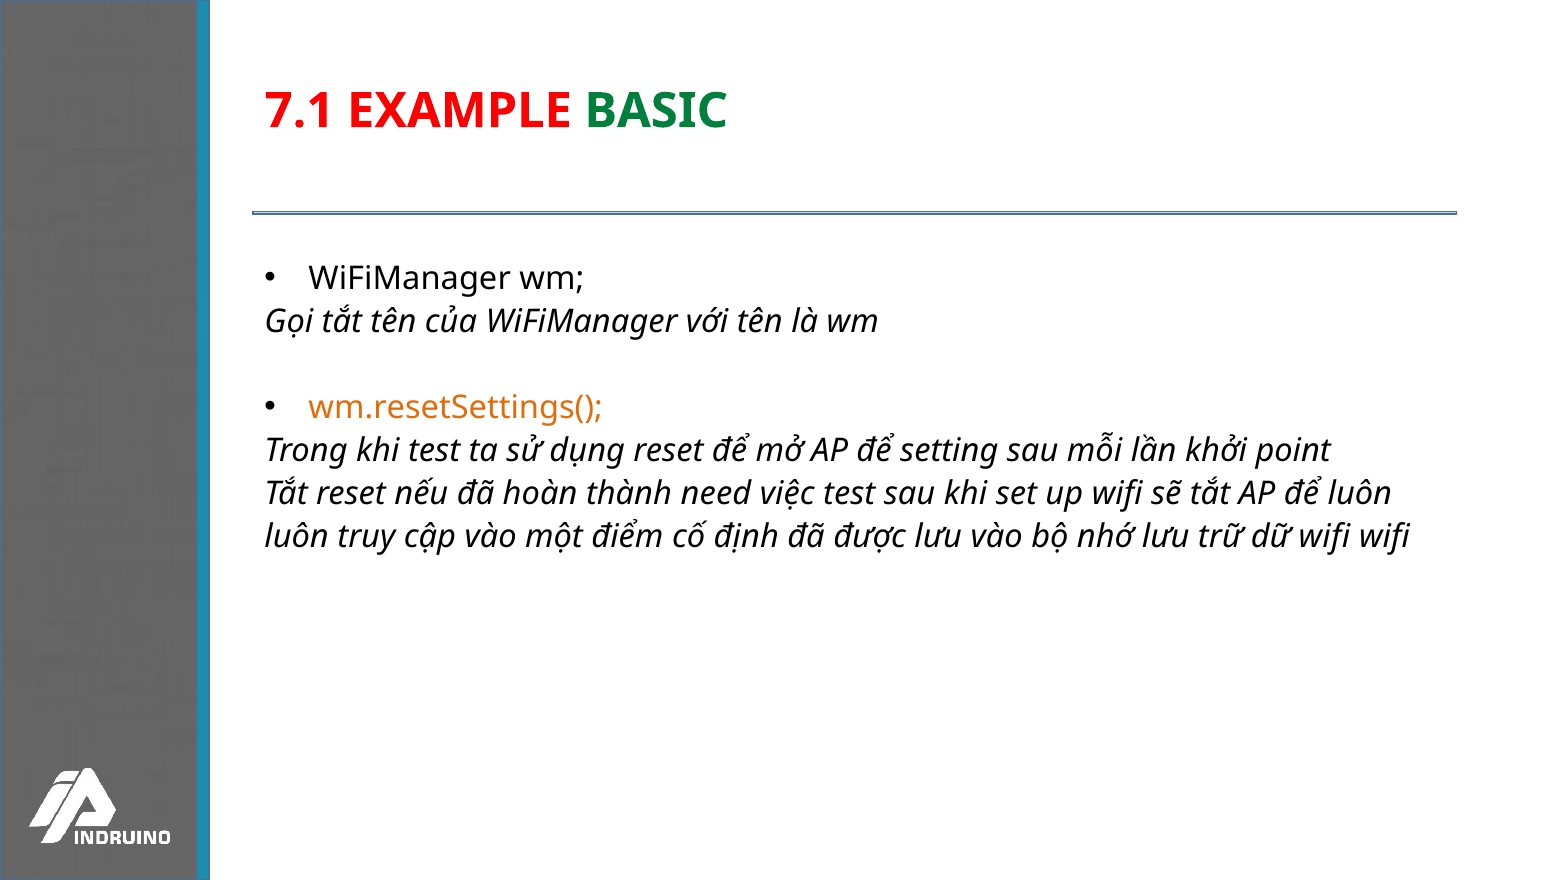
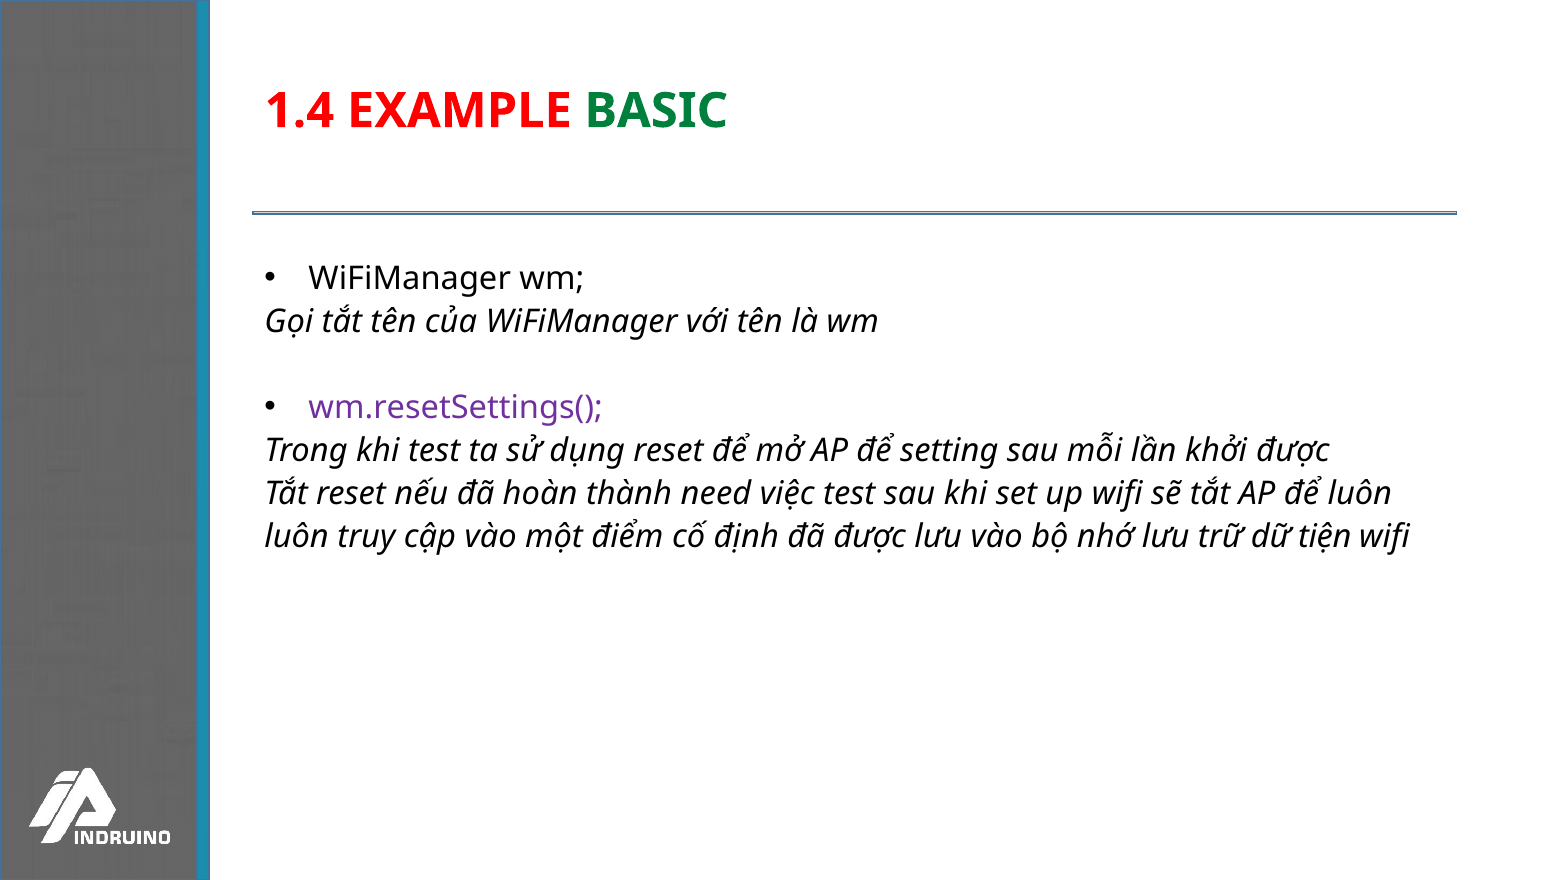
7.1: 7.1 -> 1.4
wm.resetSettings( colour: orange -> purple
khởi point: point -> được
dữ wifi: wifi -> tiện
